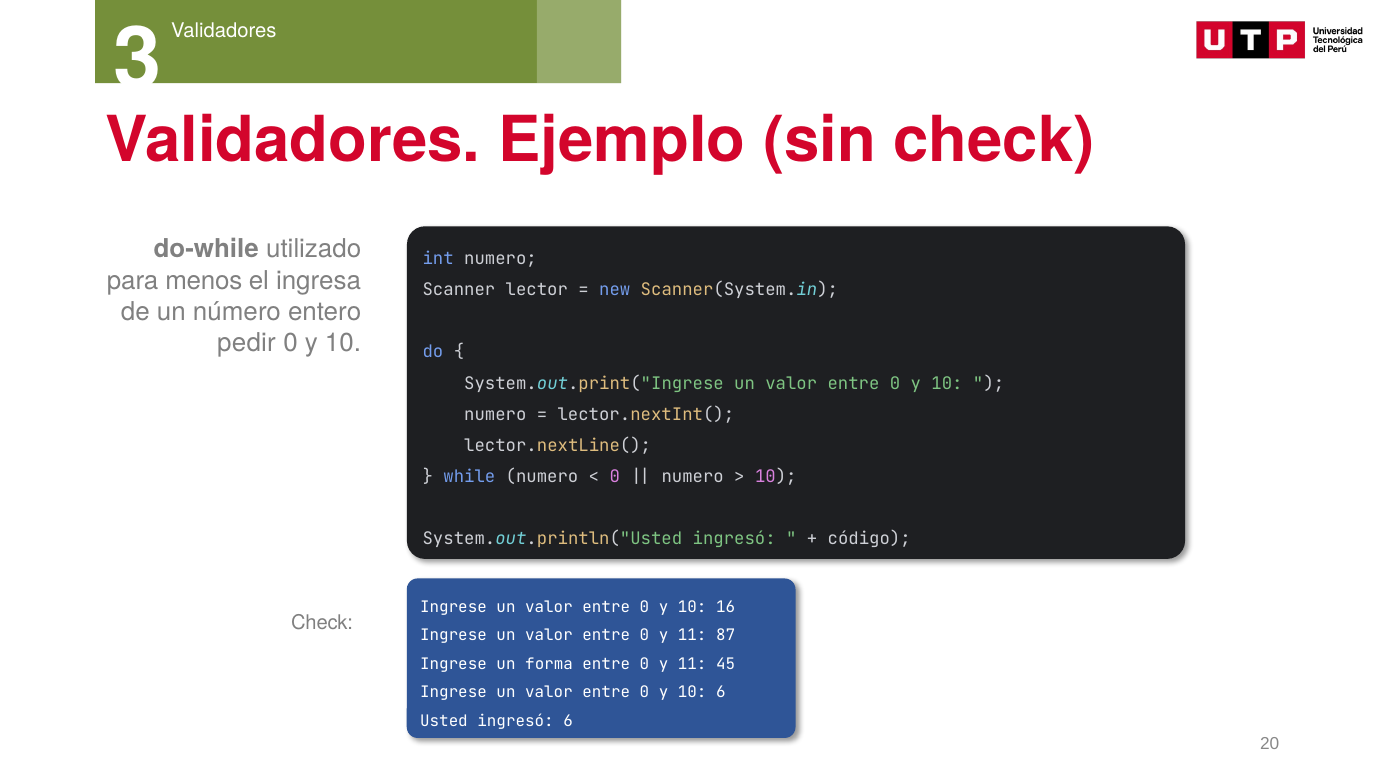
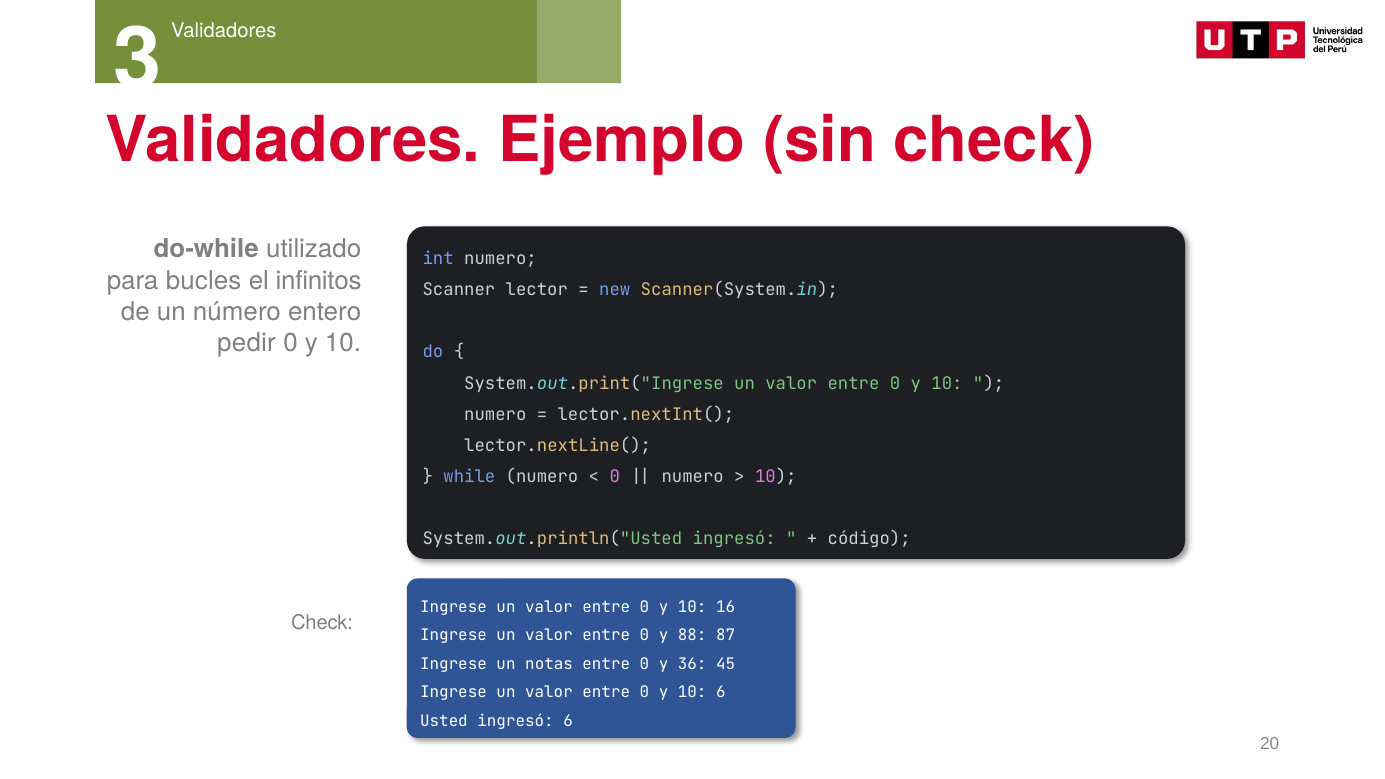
menos: menos -> bucles
ingresa: ingresa -> infinitos
11 at (692, 636): 11 -> 88
forma: forma -> notas
11 at (692, 664): 11 -> 36
